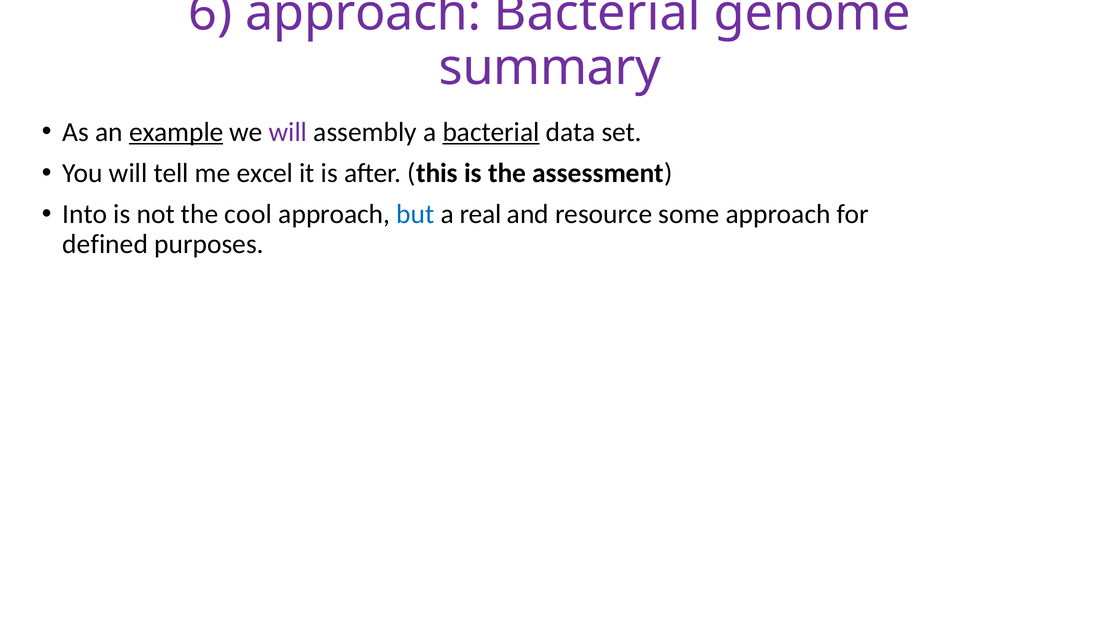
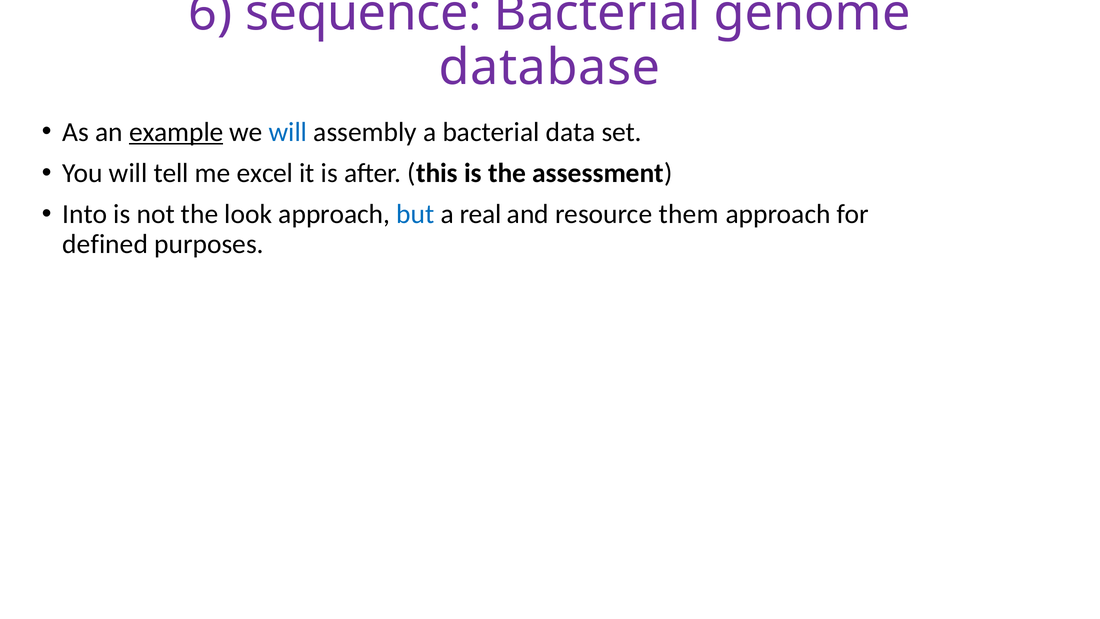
6 approach: approach -> sequence
summary: summary -> database
will at (288, 132) colour: purple -> blue
bacterial at (491, 132) underline: present -> none
cool: cool -> look
some: some -> them
